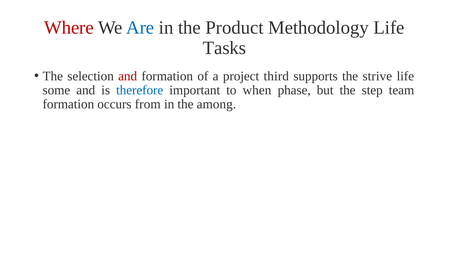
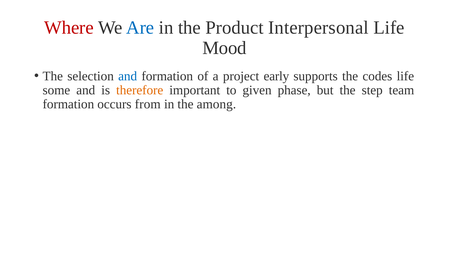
Methodology: Methodology -> Interpersonal
Tasks: Tasks -> Mood
and at (128, 76) colour: red -> blue
third: third -> early
strive: strive -> codes
therefore colour: blue -> orange
when: when -> given
